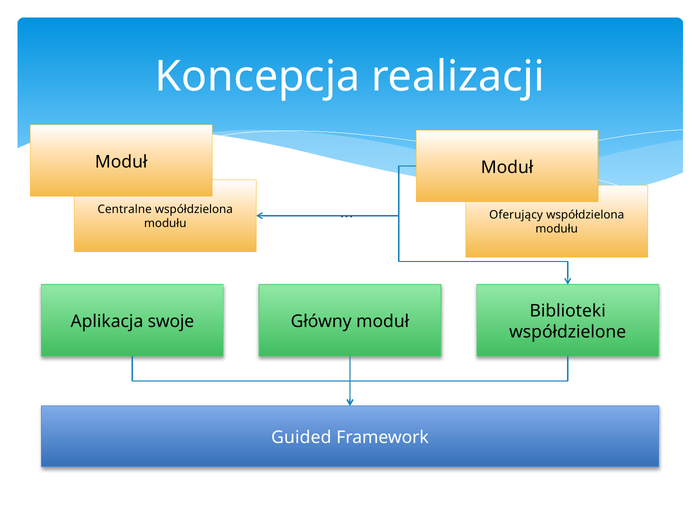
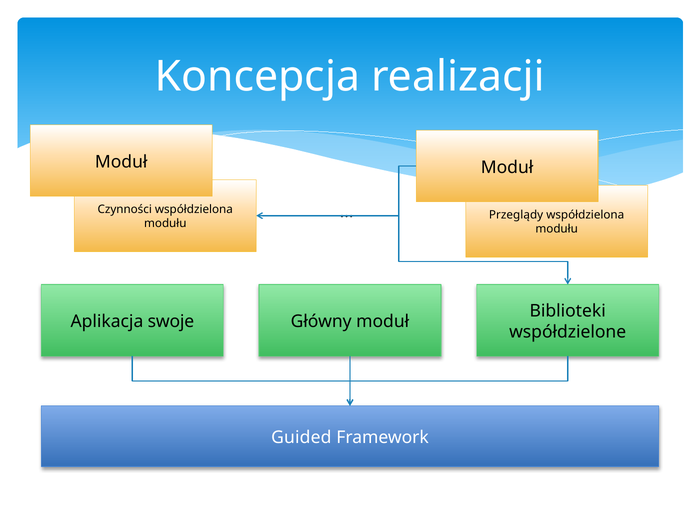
Centralne: Centralne -> Czynności
Oferujący: Oferujący -> Przeglądy
